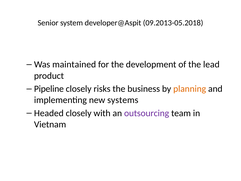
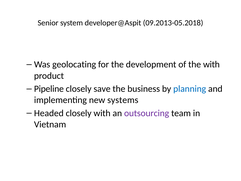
maintained: maintained -> geolocating
the lead: lead -> with
risks: risks -> save
planning colour: orange -> blue
